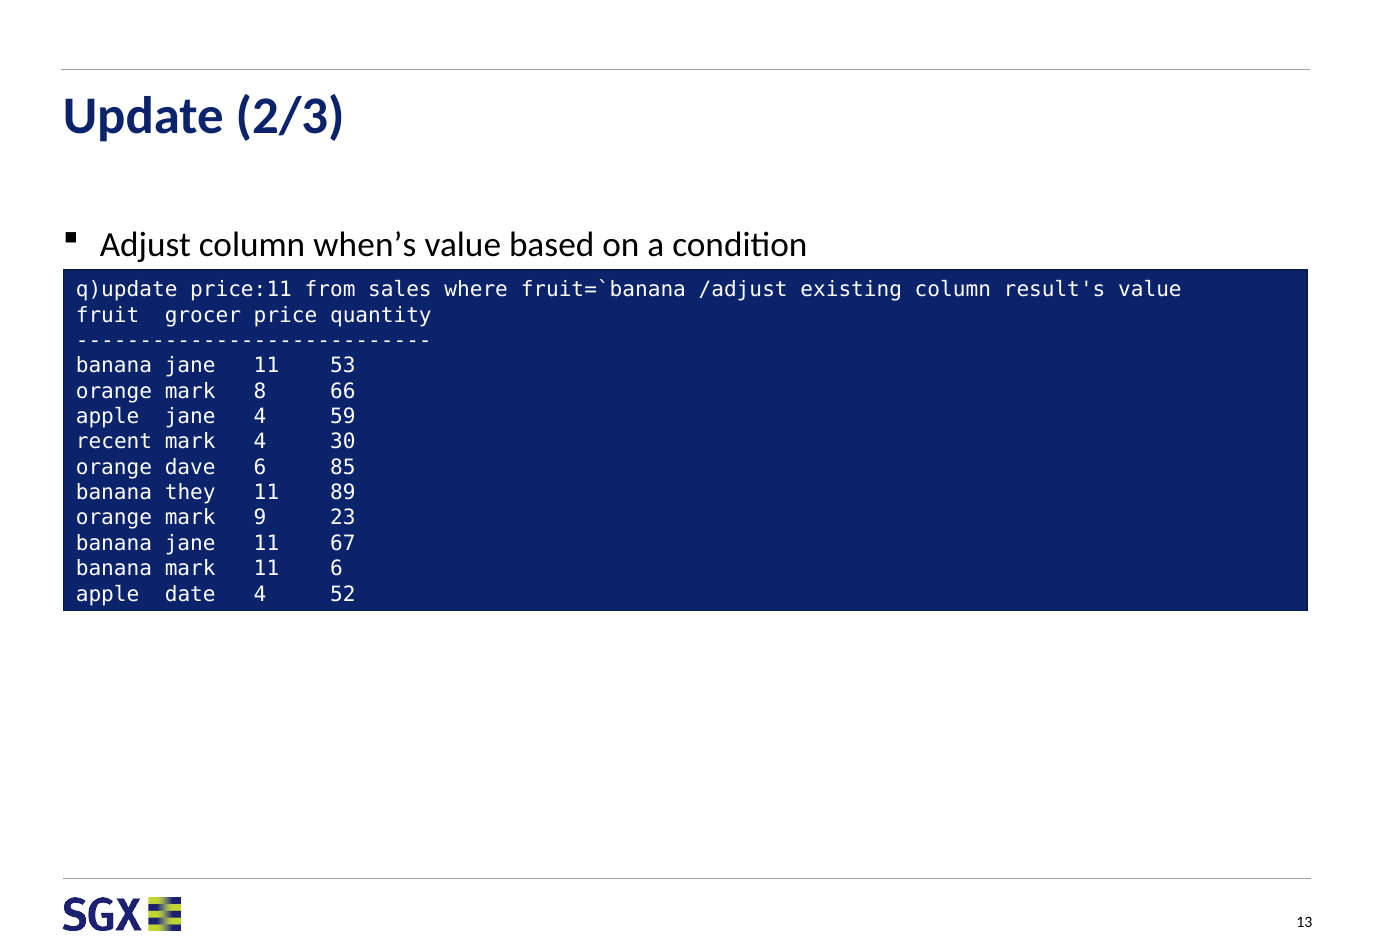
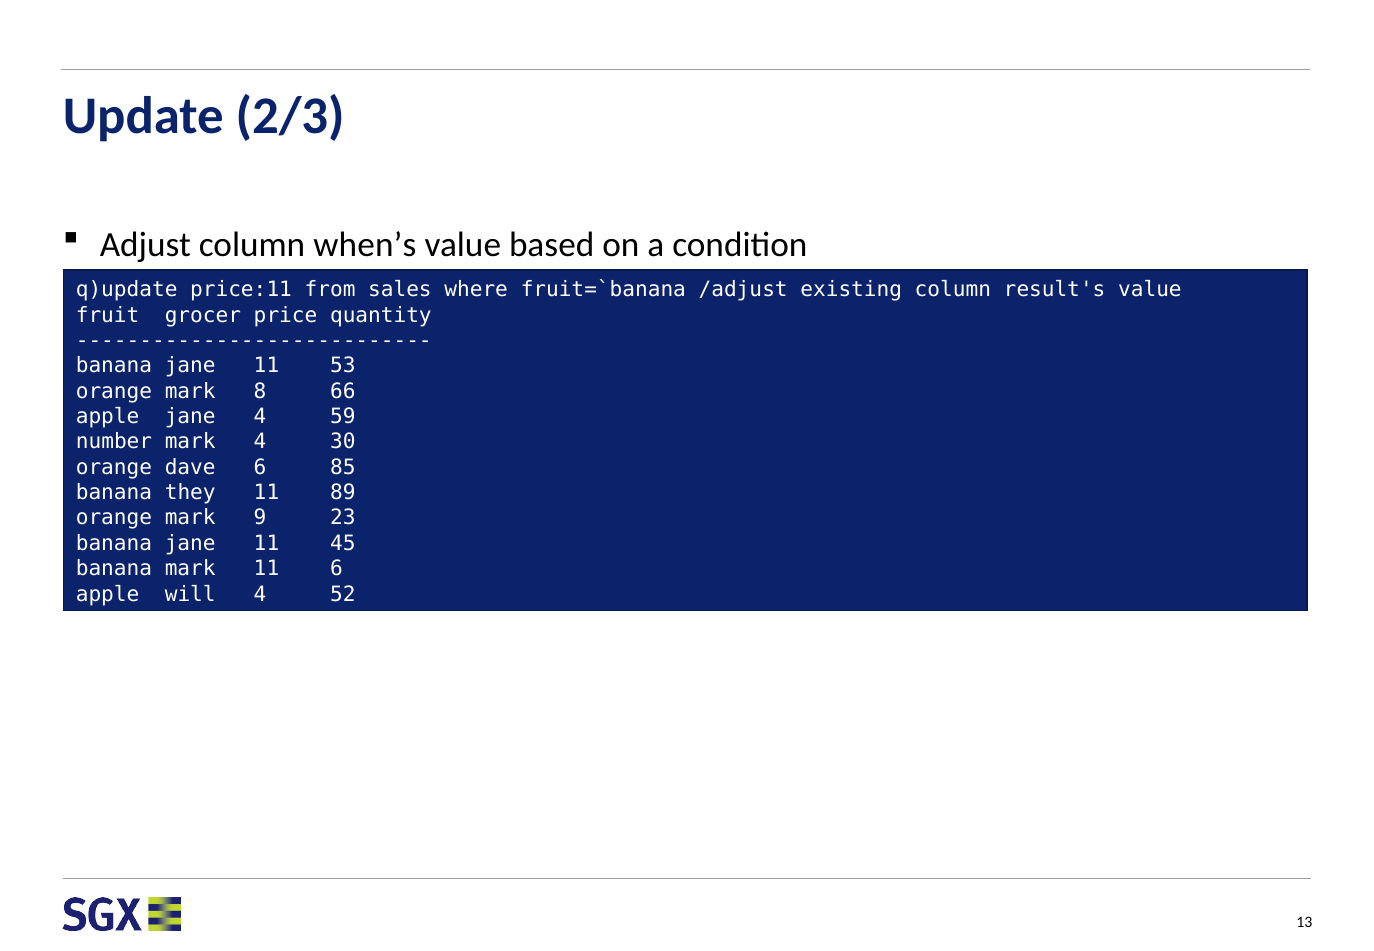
recent: recent -> number
67: 67 -> 45
date: date -> will
